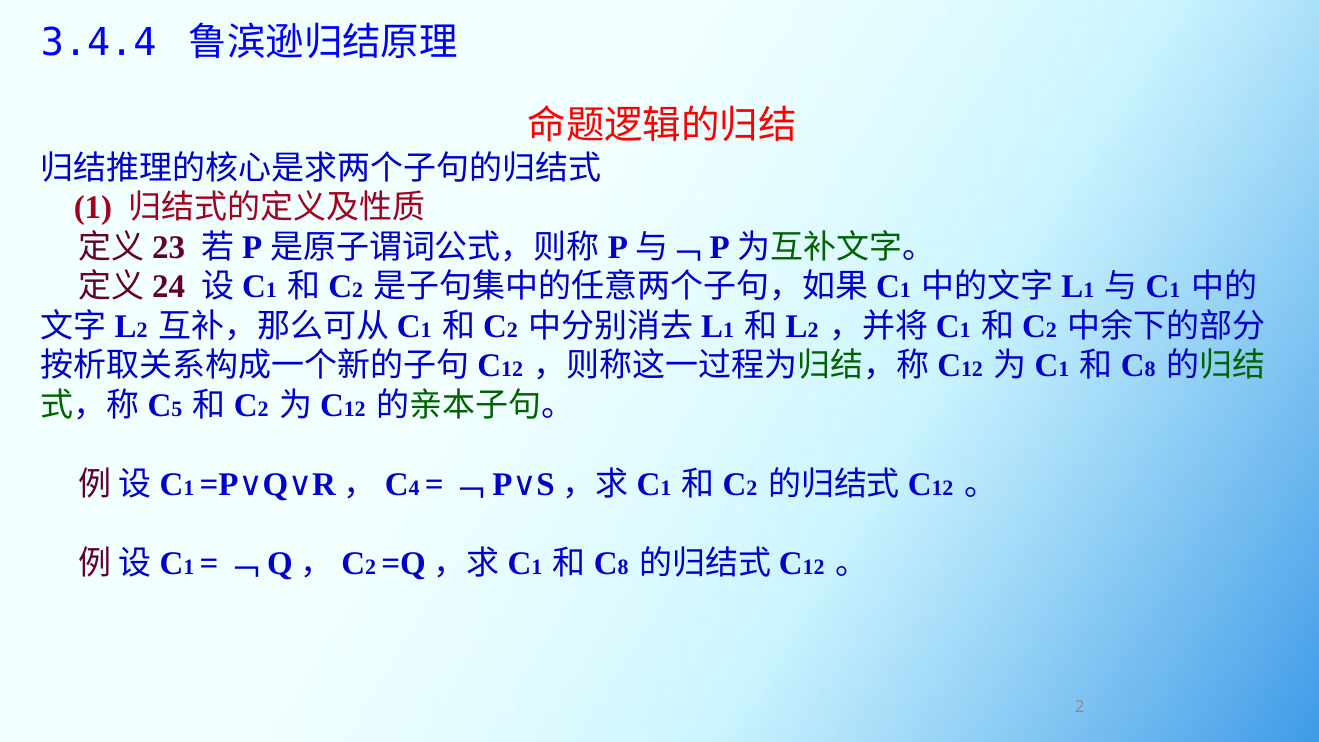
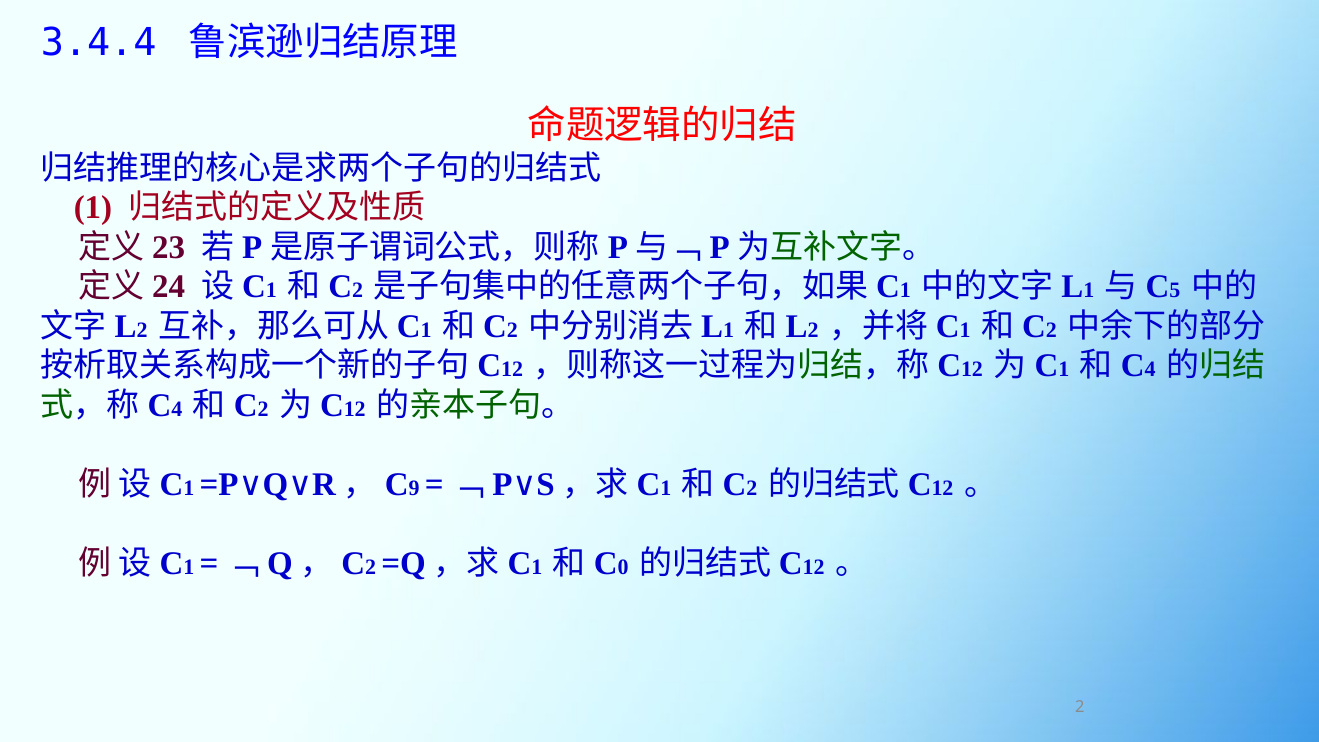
1 at (1175, 291): 1 -> 5
8 at (1150, 370): 8 -> 4
5 at (177, 409): 5 -> 4
4: 4 -> 9
8 at (623, 568): 8 -> 0
